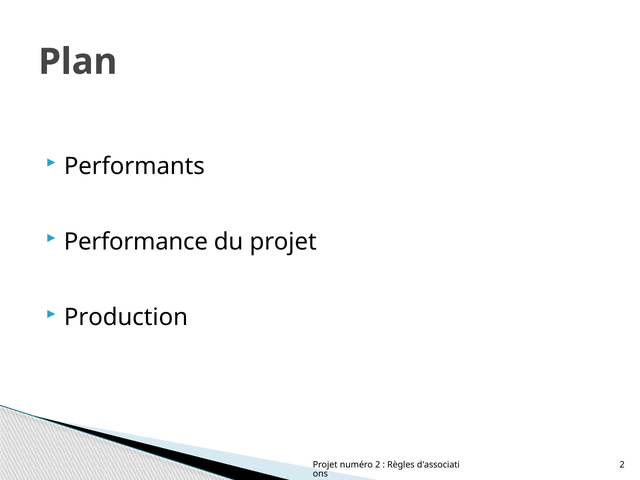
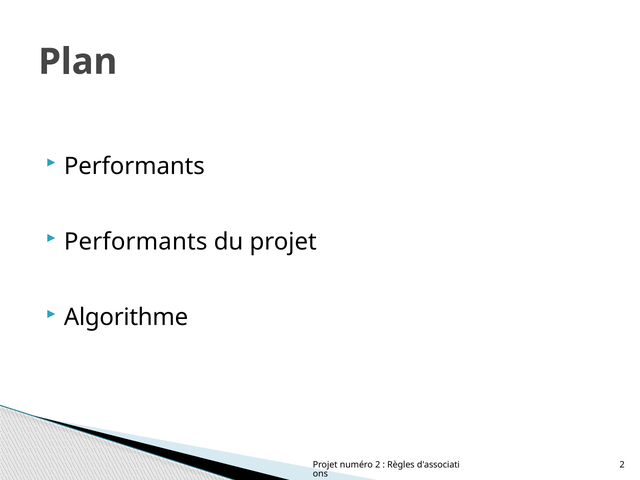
Performance at (136, 242): Performance -> Performants
Production: Production -> Algorithme
